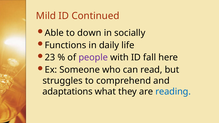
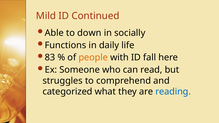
23: 23 -> 83
people colour: purple -> orange
adaptations: adaptations -> categorized
